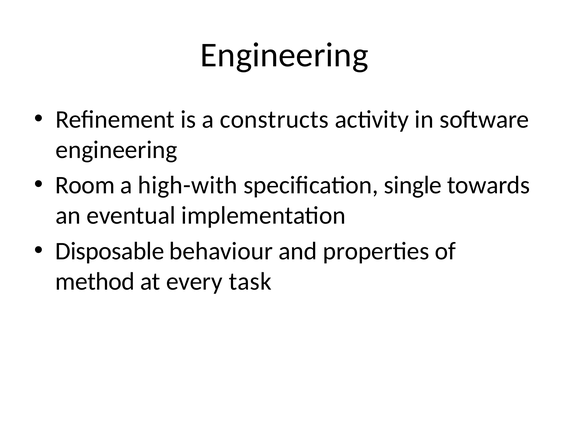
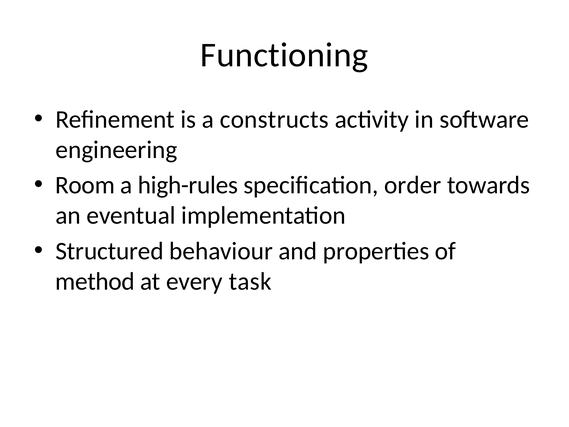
Engineering at (284, 55): Engineering -> Functioning
high-with: high-with -> high-rules
single: single -> order
Disposable: Disposable -> Structured
